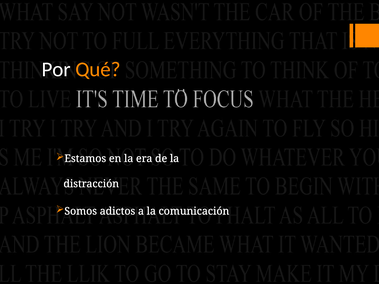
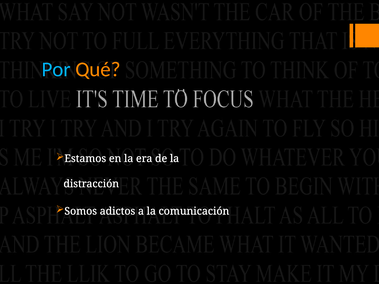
Por colour: white -> light blue
